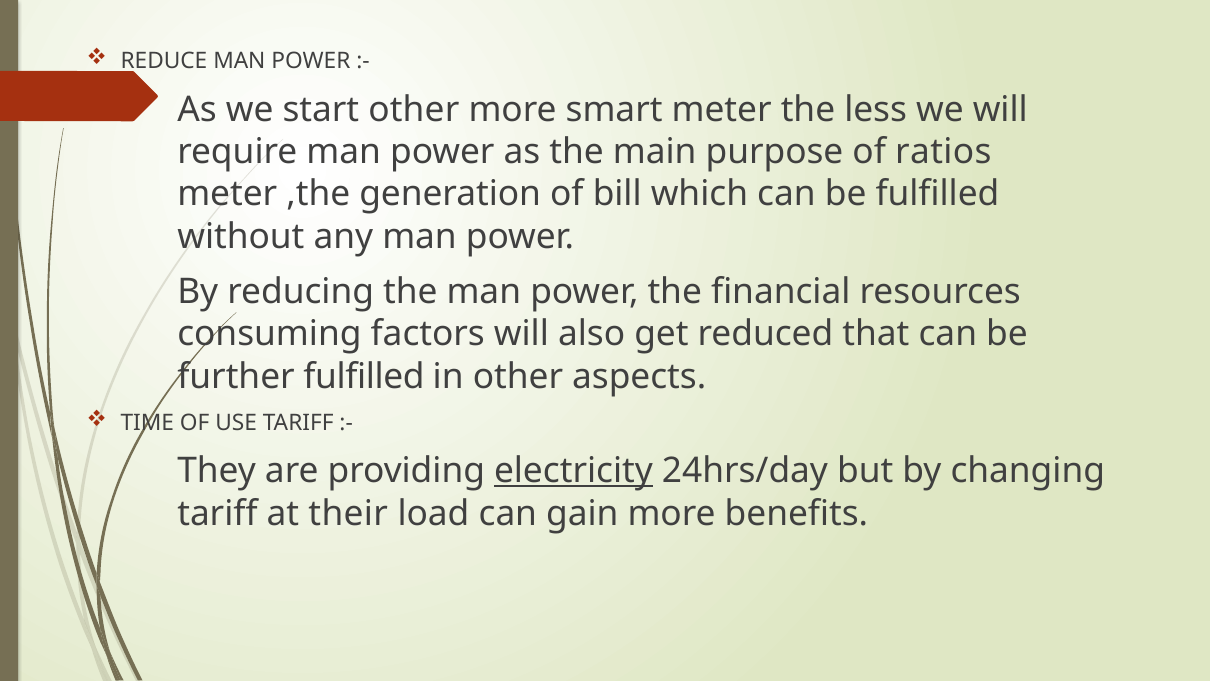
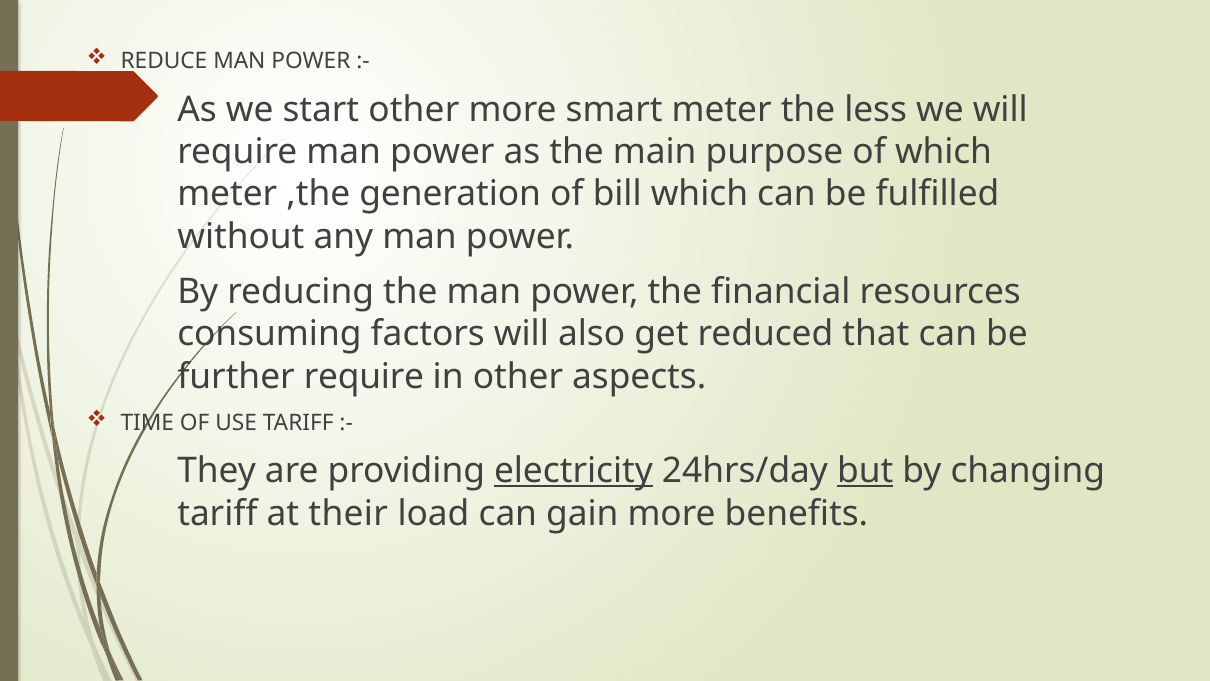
of ratios: ratios -> which
further fulfilled: fulfilled -> require
but underline: none -> present
